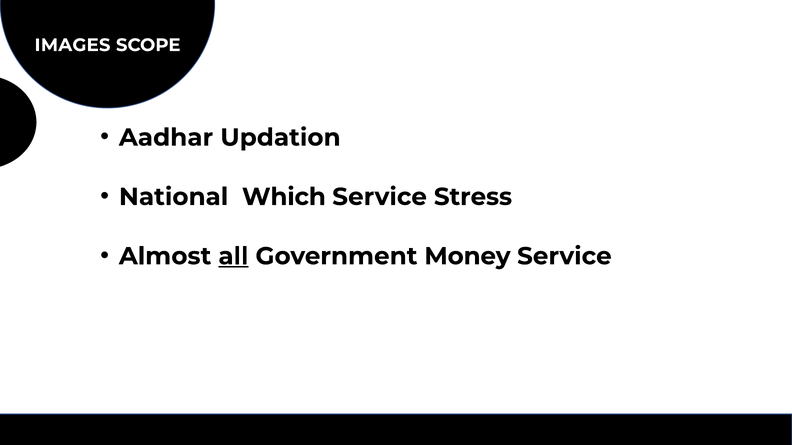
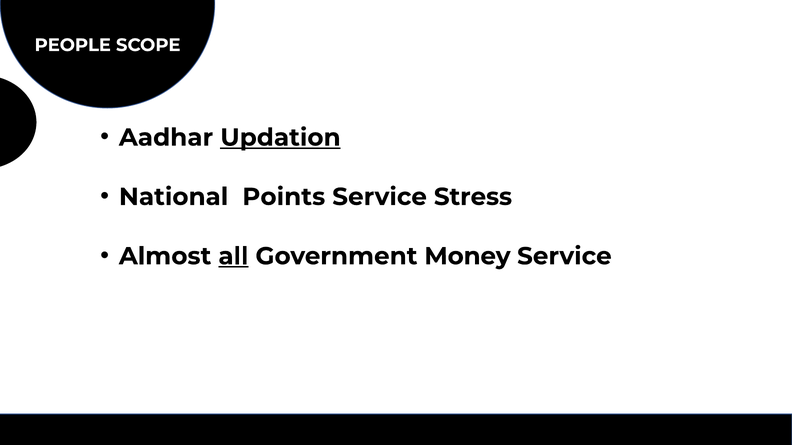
IMAGES: IMAGES -> PEOPLE
Updation underline: none -> present
Which: Which -> Points
